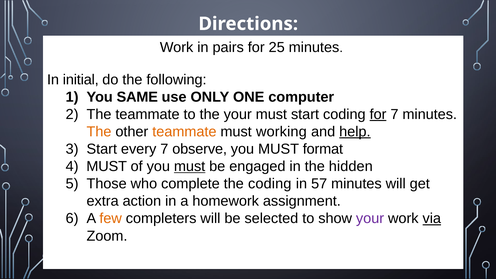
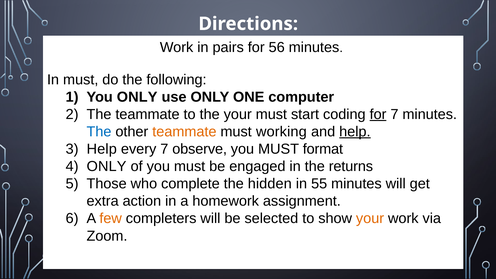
25: 25 -> 56
In initial: initial -> must
You SAME: SAME -> ONLY
The at (99, 132) colour: orange -> blue
Start at (102, 149): Start -> Help
MUST at (107, 166): MUST -> ONLY
must at (190, 166) underline: present -> none
hidden: hidden -> returns
the coding: coding -> hidden
57: 57 -> 55
your at (370, 219) colour: purple -> orange
via underline: present -> none
